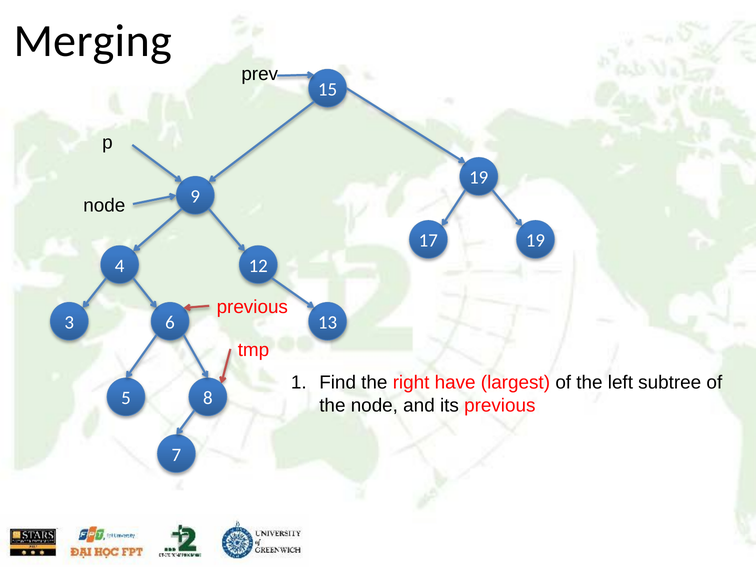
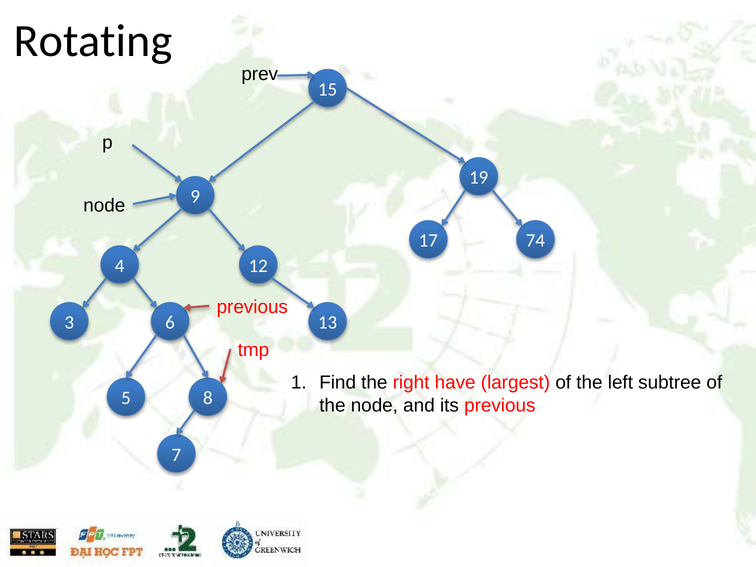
Merging: Merging -> Rotating
17 19: 19 -> 74
